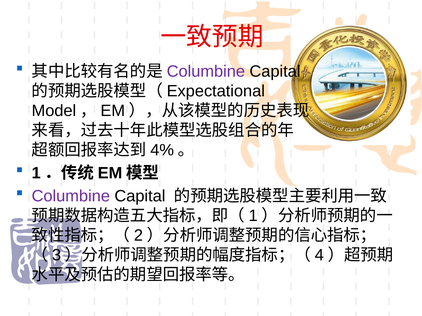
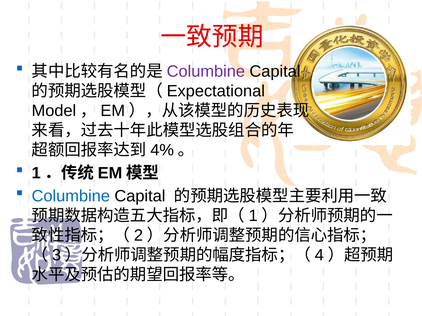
Columbine at (71, 196) colour: purple -> blue
